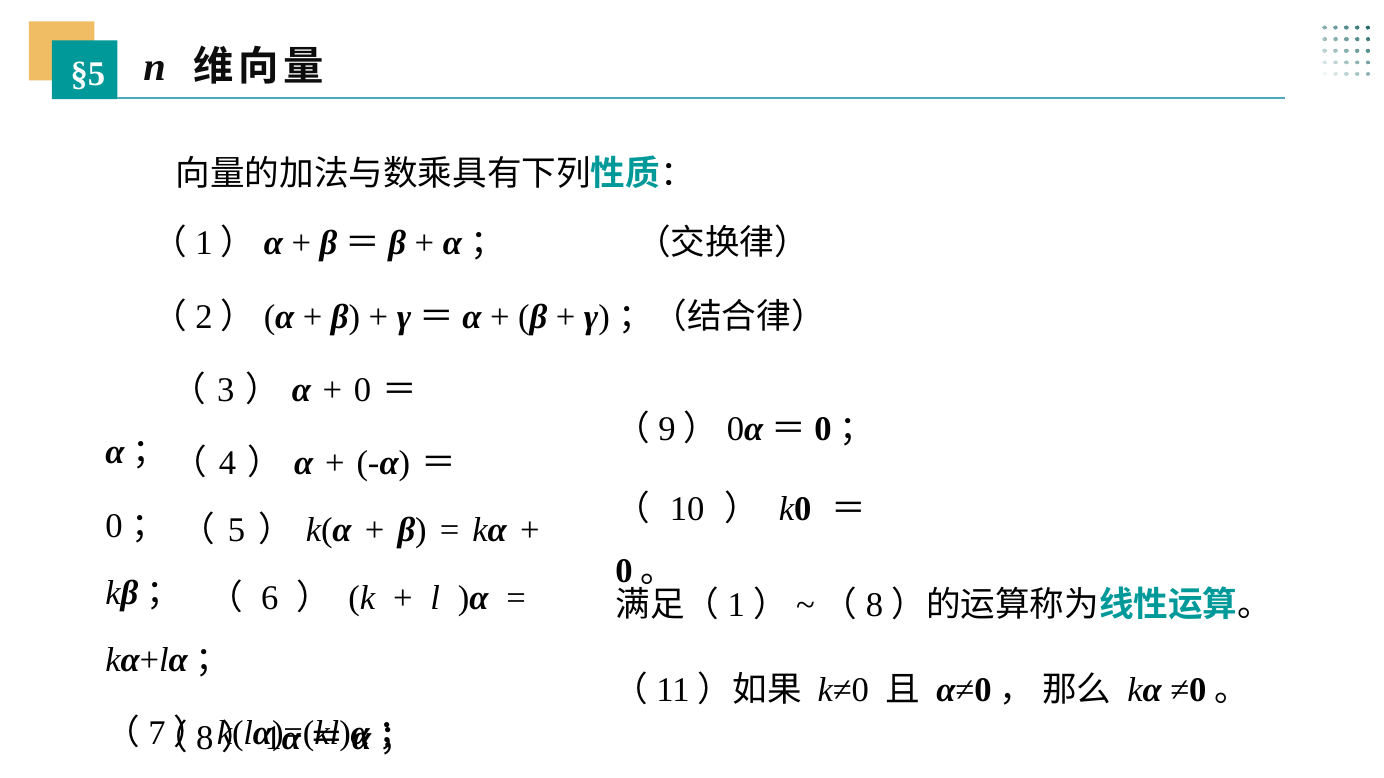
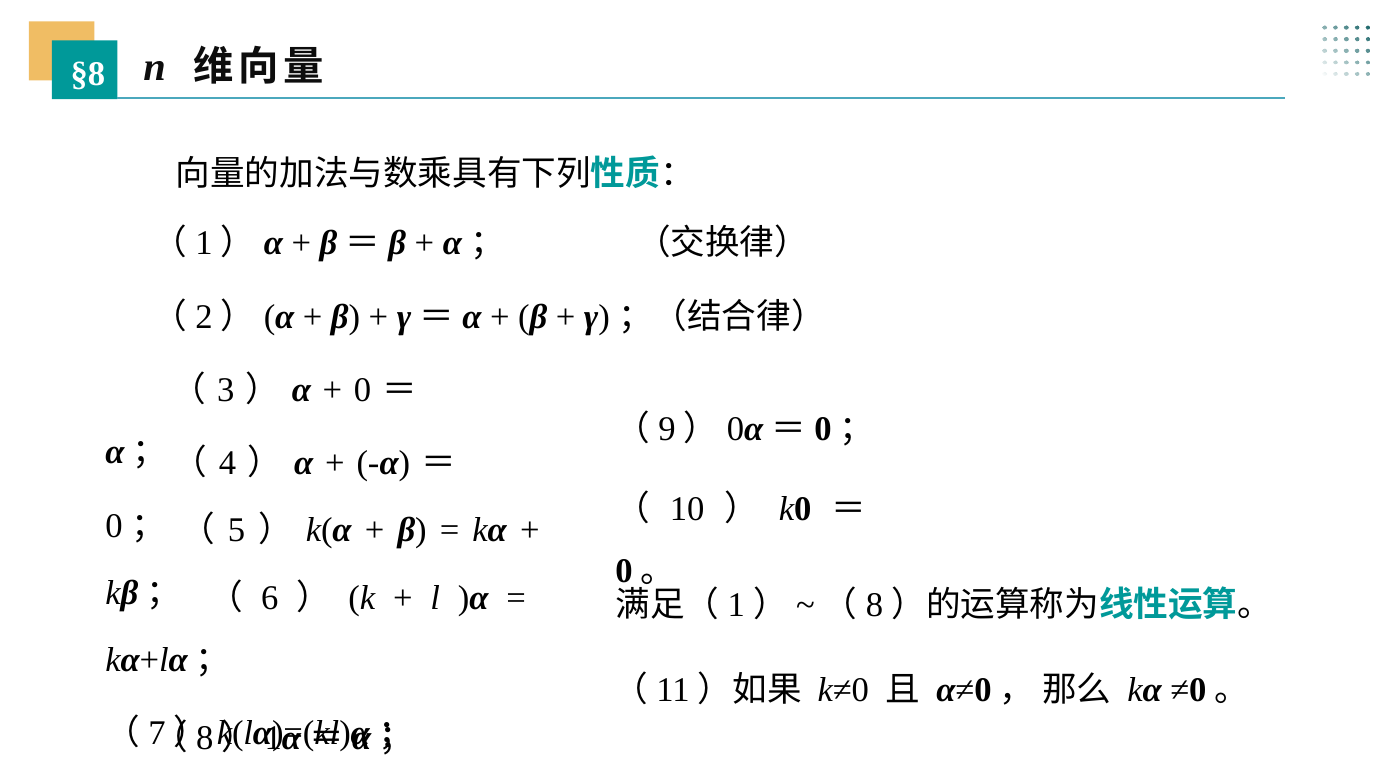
§5: §5 -> §8
